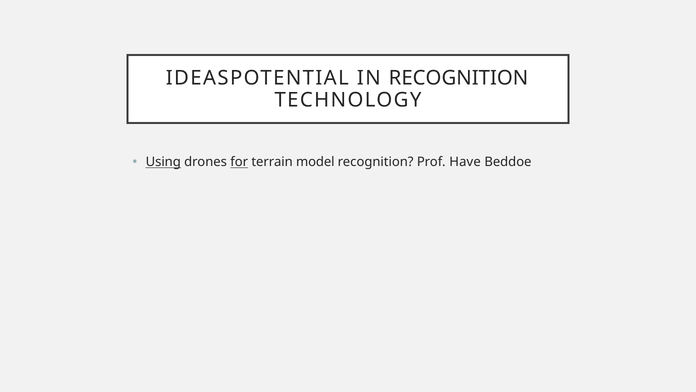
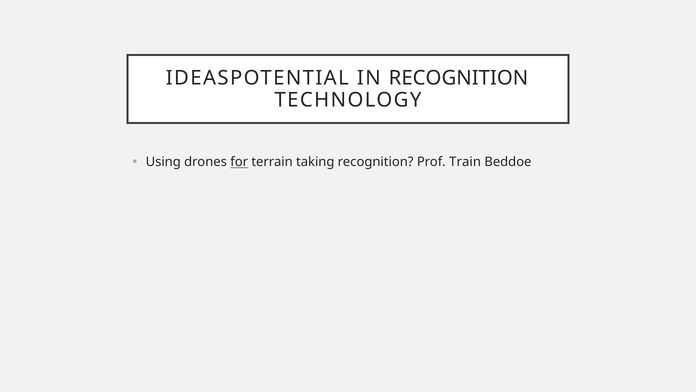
Using underline: present -> none
model: model -> taking
Have: Have -> Train
